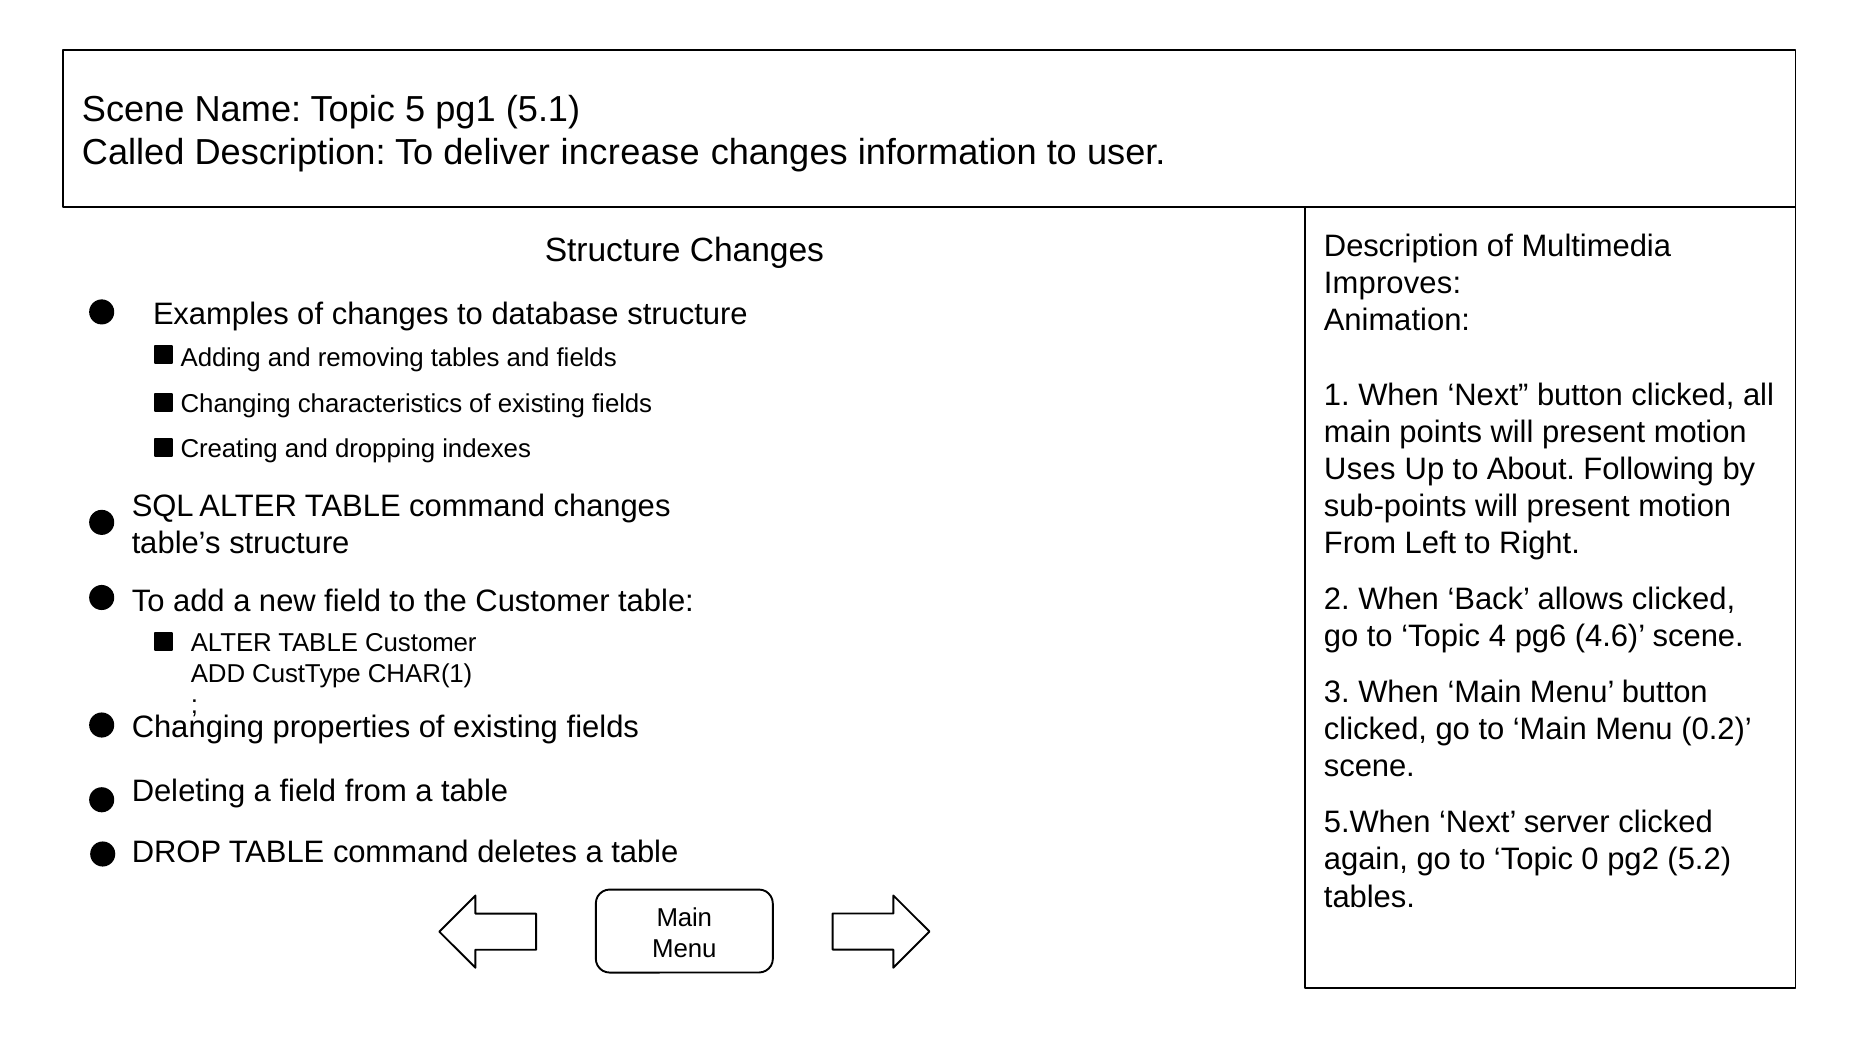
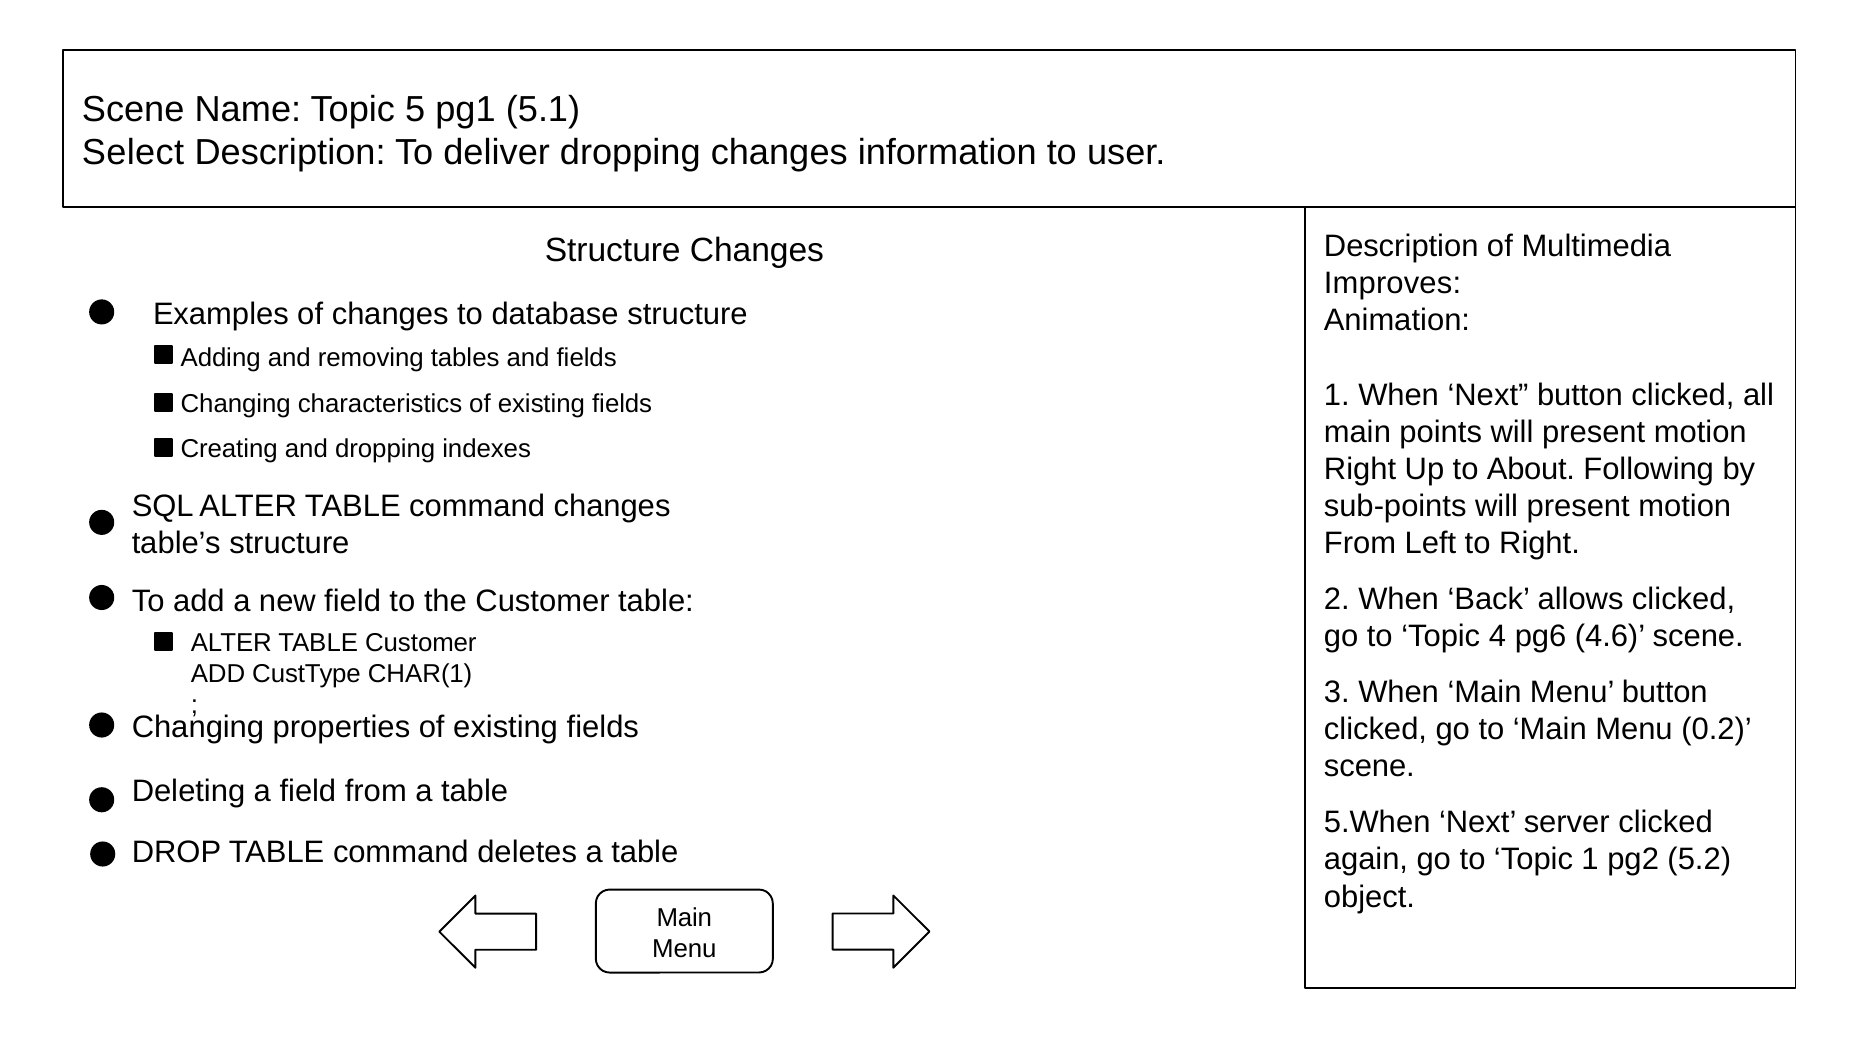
Called: Called -> Select
deliver increase: increase -> dropping
Uses at (1360, 469): Uses -> Right
Topic 0: 0 -> 1
tables at (1369, 897): tables -> object
